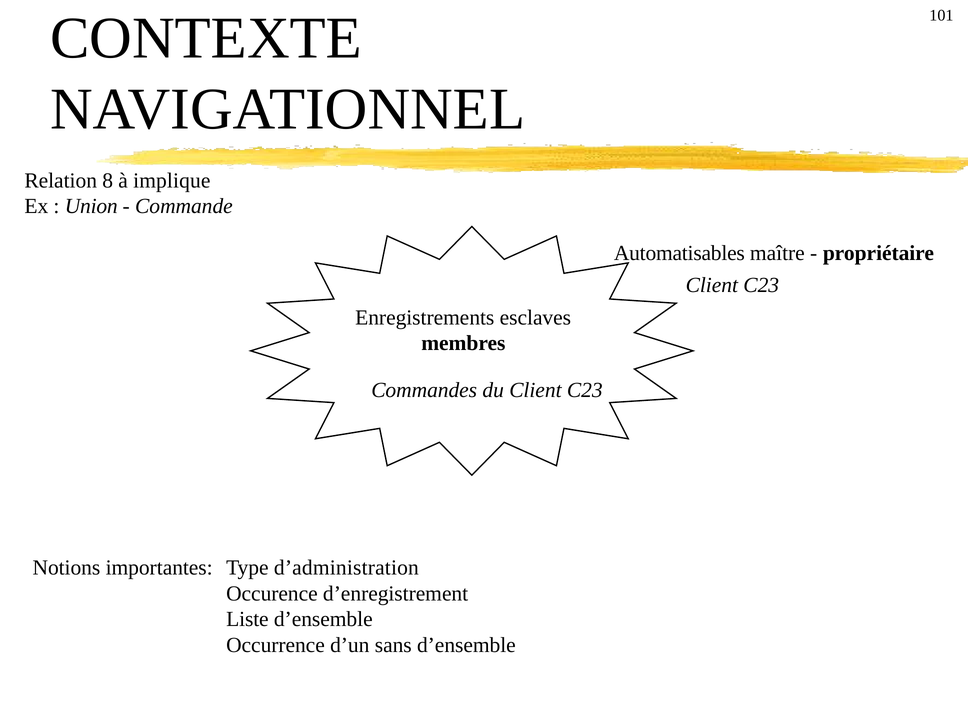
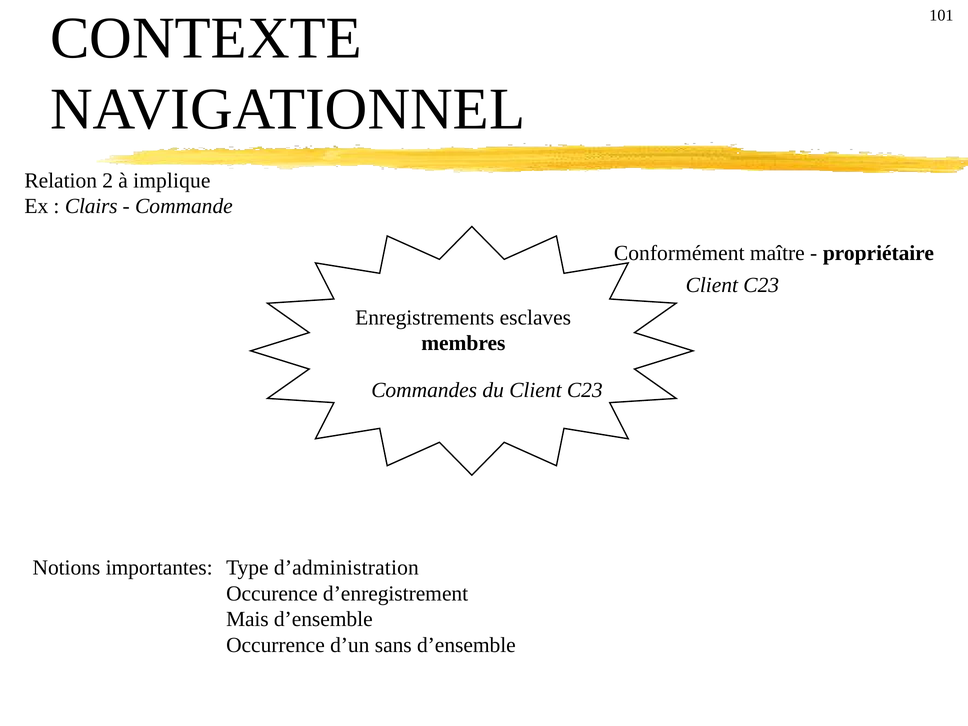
8: 8 -> 2
Union: Union -> Clairs
Automatisables: Automatisables -> Conformément
Liste: Liste -> Mais
